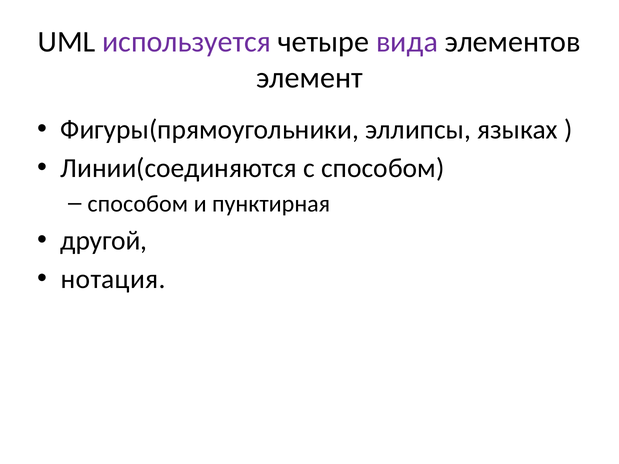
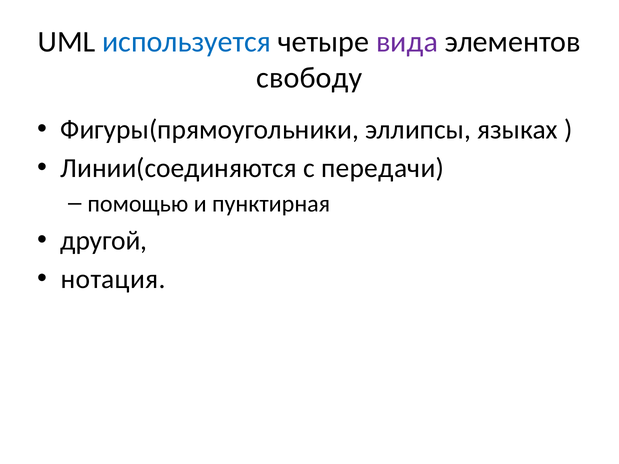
используется colour: purple -> blue
элемент: элемент -> свободу
с способом: способом -> передачи
способом at (138, 204): способом -> помощью
